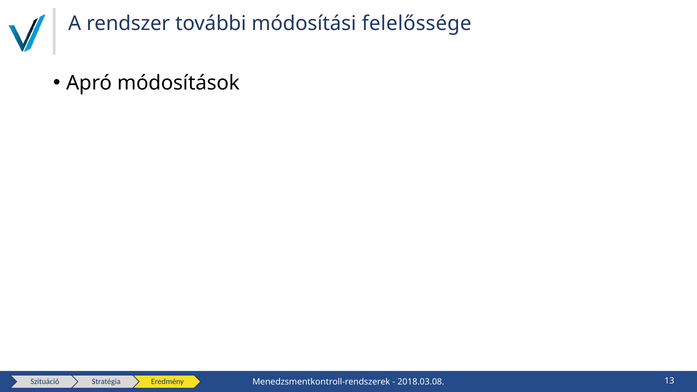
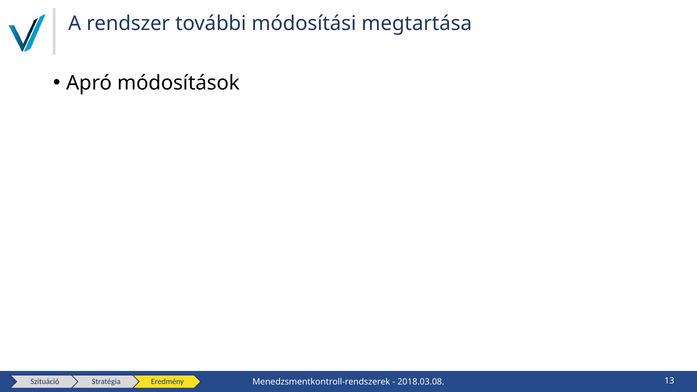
felelőssége: felelőssége -> megtartása
